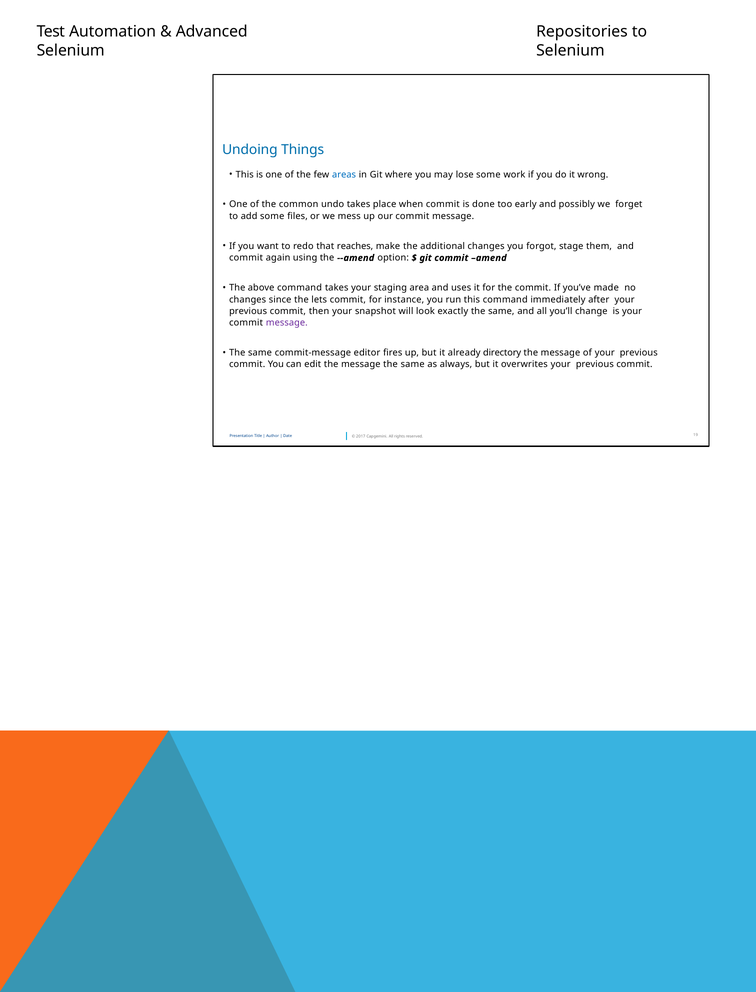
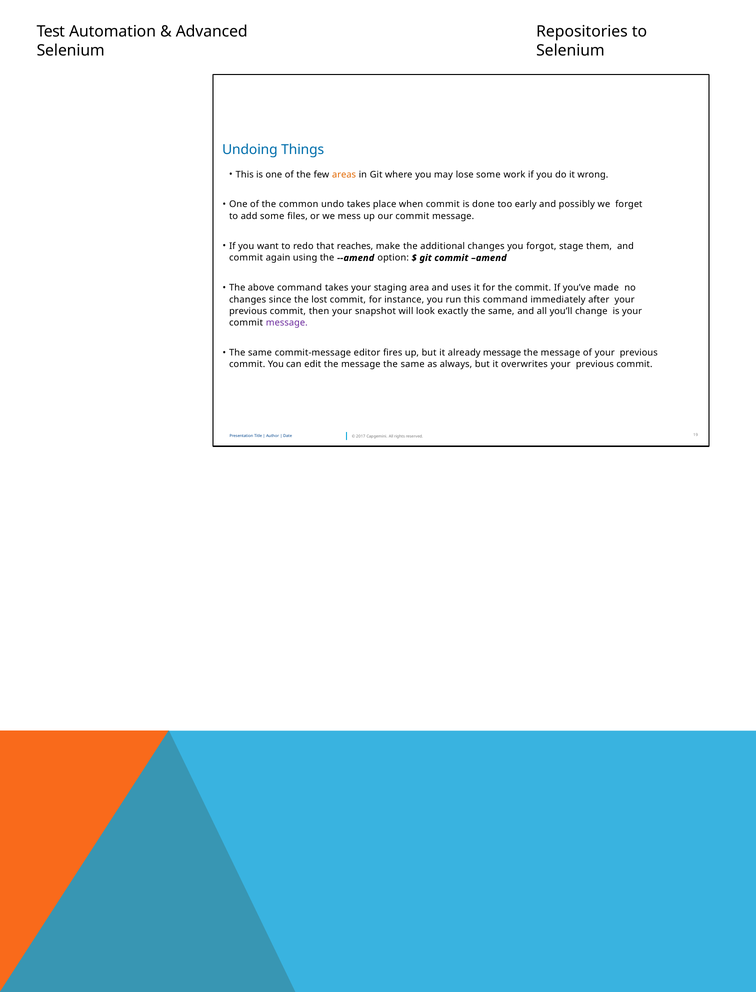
areas colour: blue -> orange
lets: lets -> lost
already directory: directory -> message
